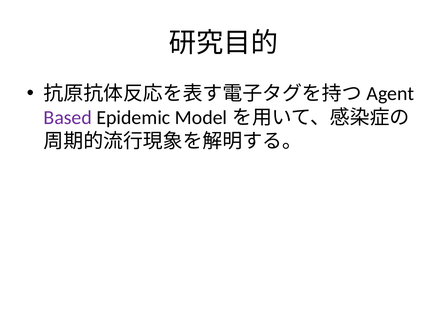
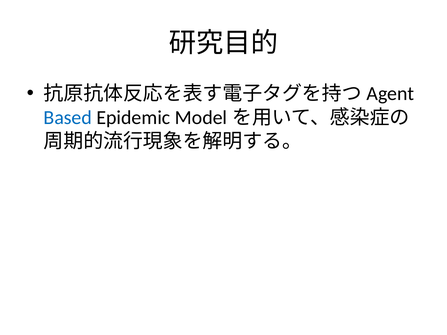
Based colour: purple -> blue
